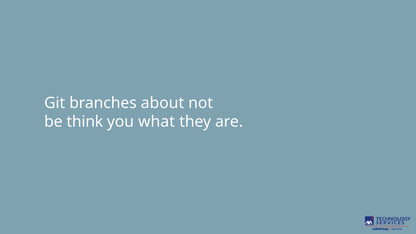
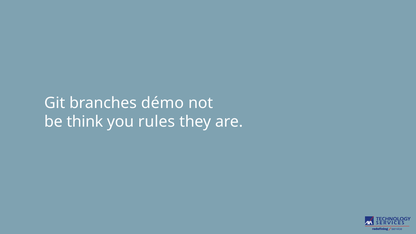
about: about -> démo
what: what -> rules
